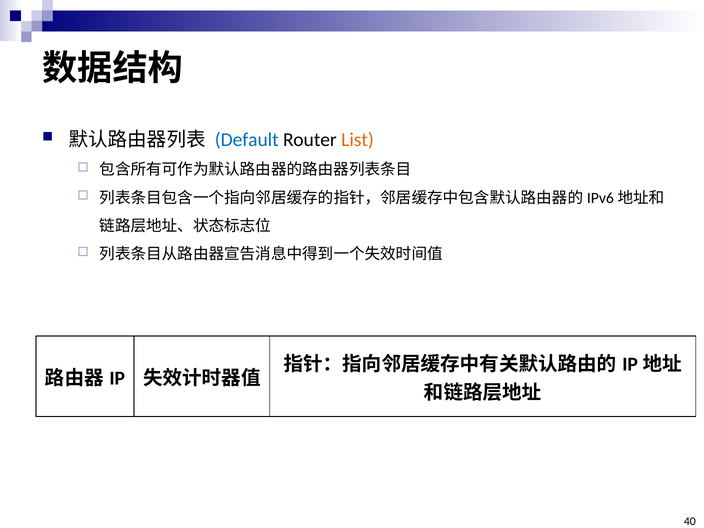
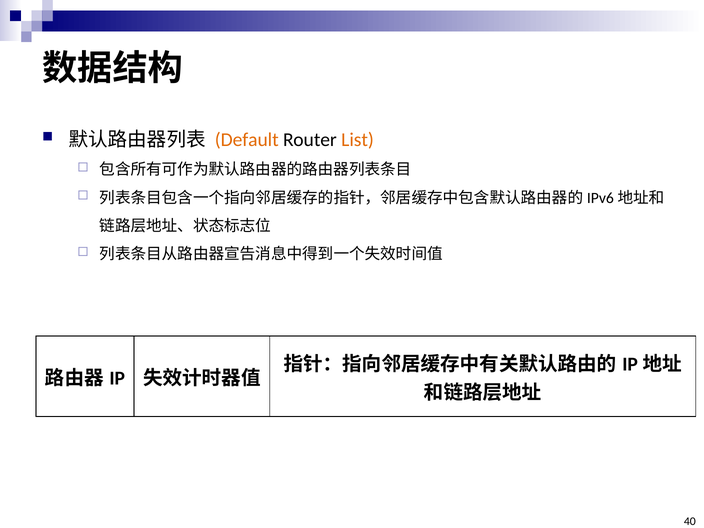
Default colour: blue -> orange
